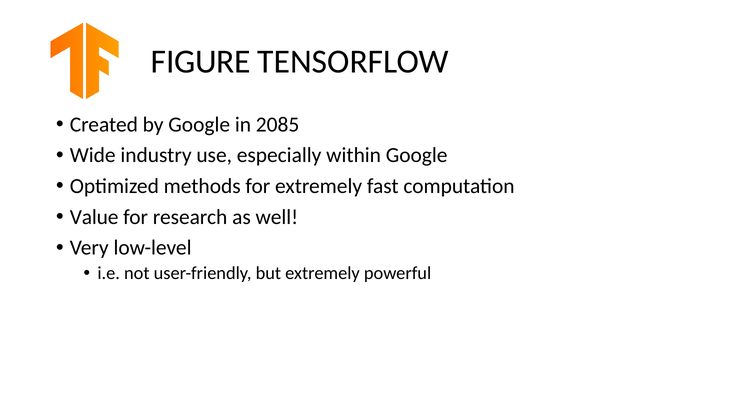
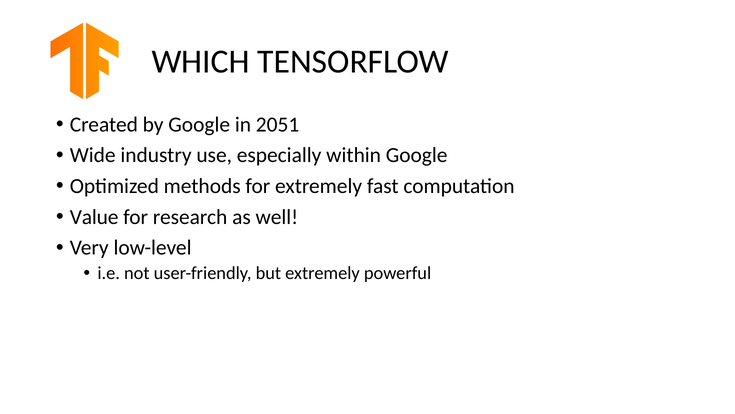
FIGURE: FIGURE -> WHICH
2085: 2085 -> 2051
